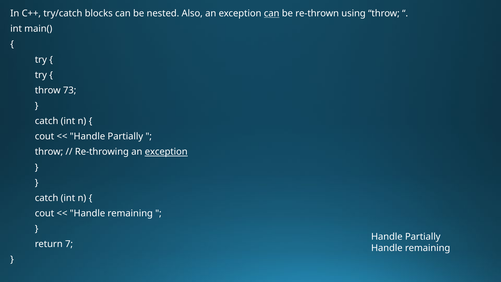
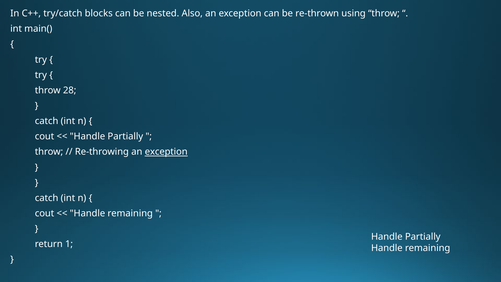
can at (272, 13) underline: present -> none
73: 73 -> 28
7: 7 -> 1
